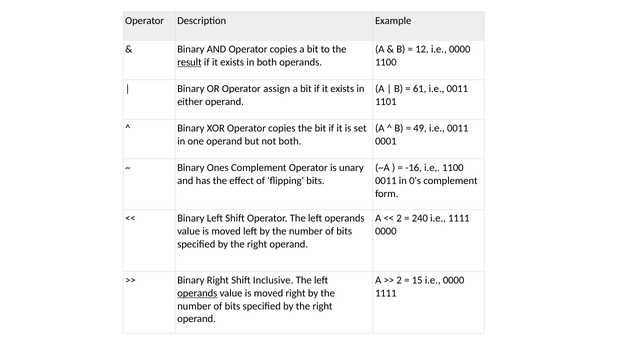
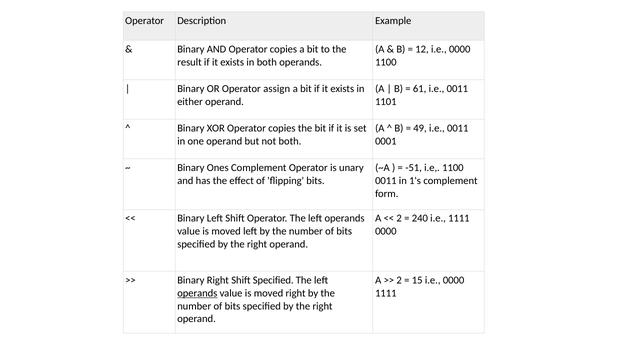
result underline: present -> none
-16: -16 -> -51
0's: 0's -> 1's
Shift Inclusive: Inclusive -> Specified
